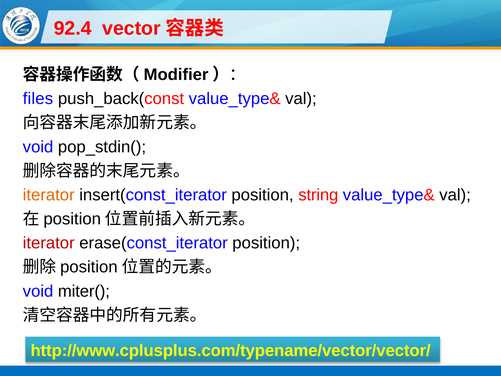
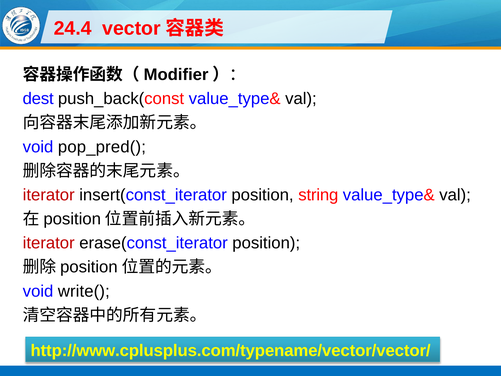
92.4: 92.4 -> 24.4
files: files -> dest
pop_stdin(: pop_stdin( -> pop_pred(
iterator at (49, 195) colour: orange -> red
miter(: miter( -> write(
